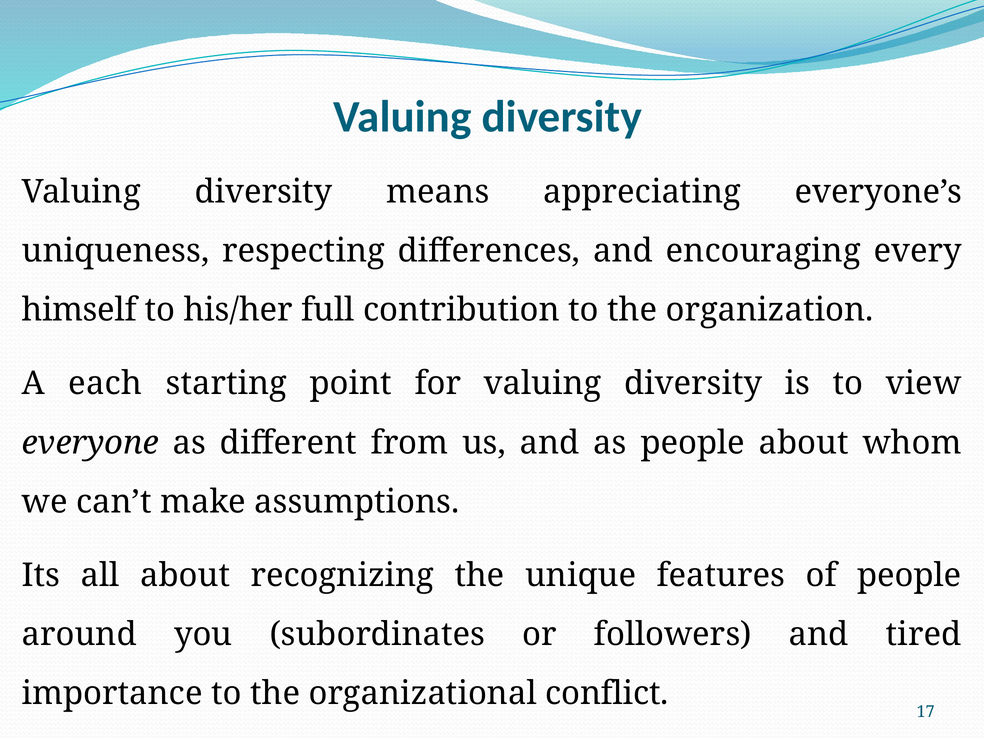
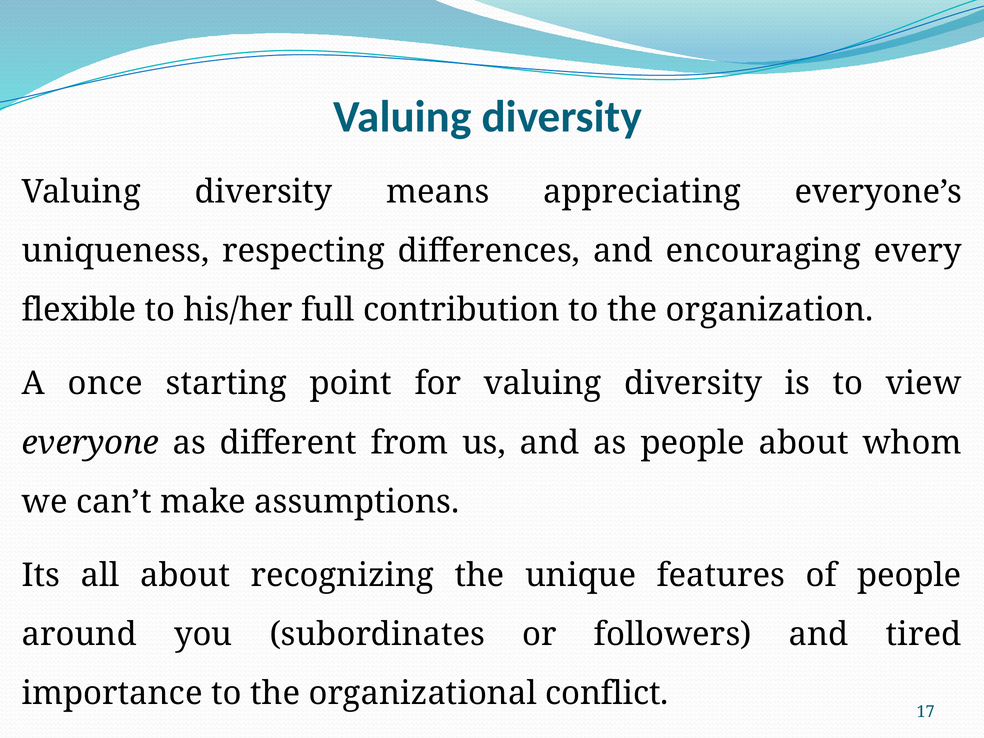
himself: himself -> flexible
each: each -> once
